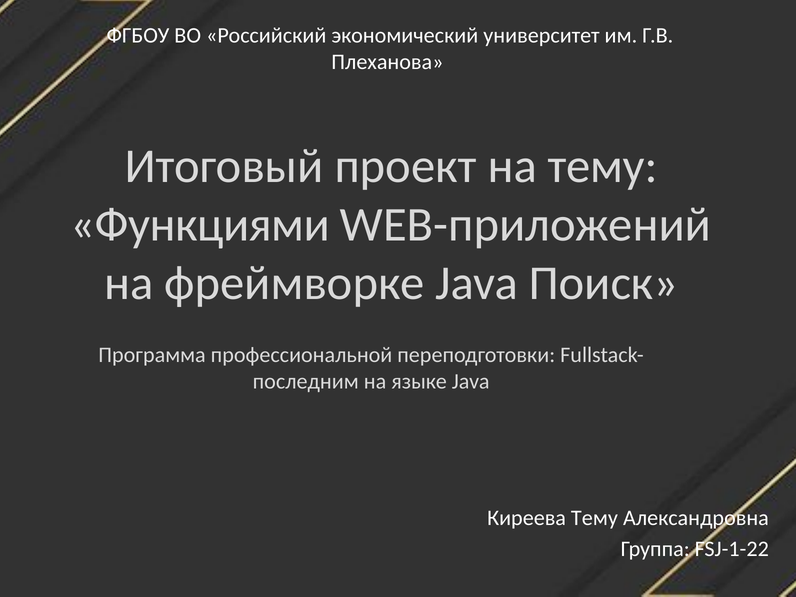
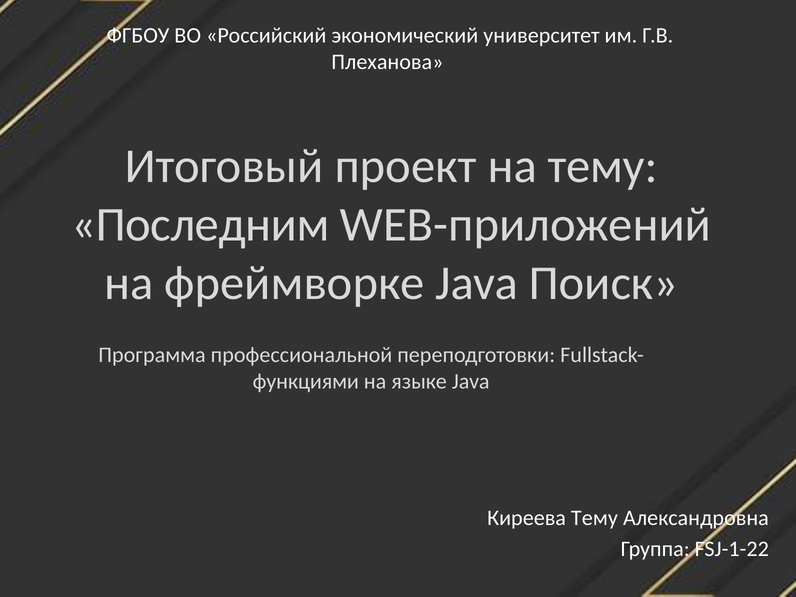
Функциями: Функциями -> Последним
последним: последним -> функциями
